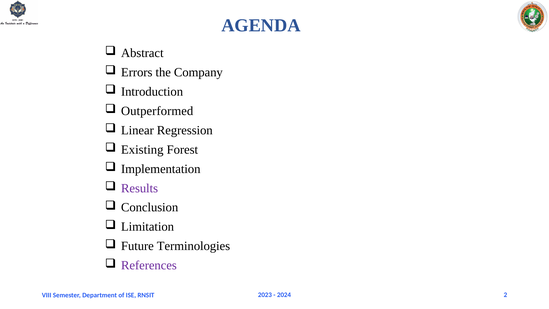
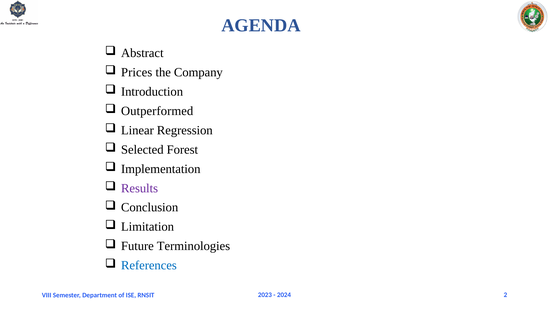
Errors: Errors -> Prices
Existing: Existing -> Selected
References colour: purple -> blue
